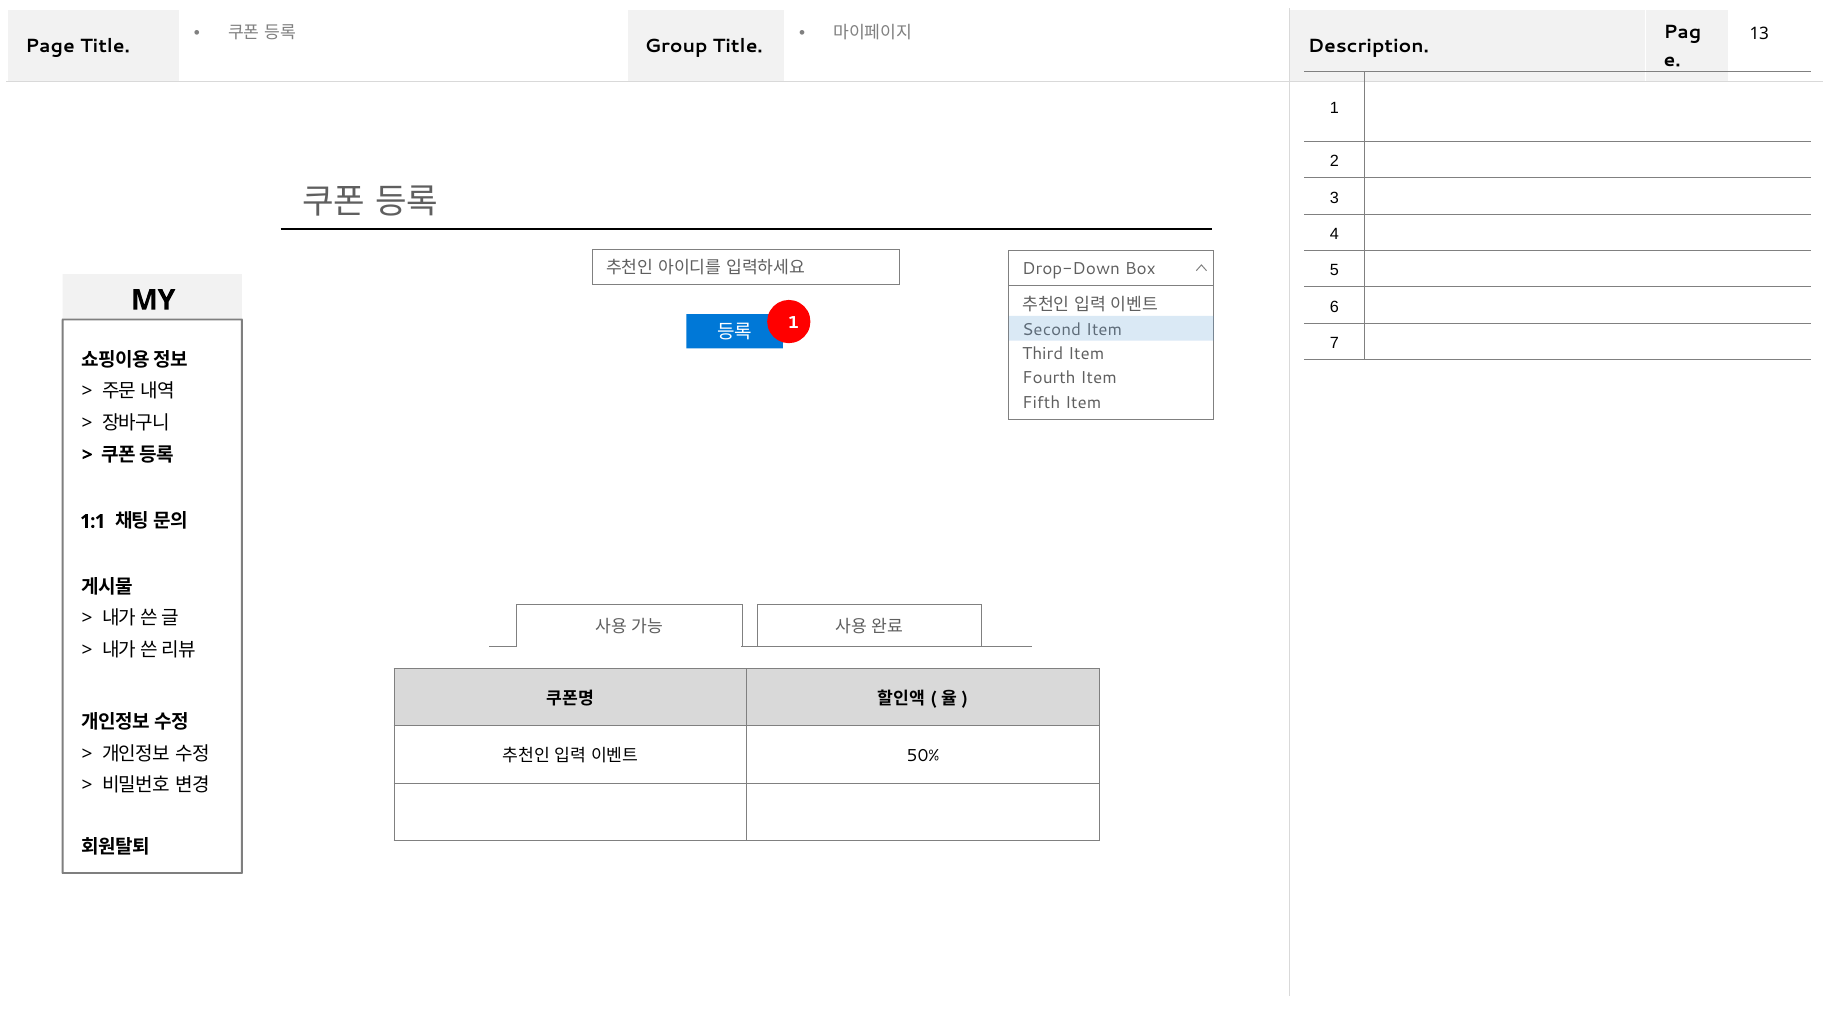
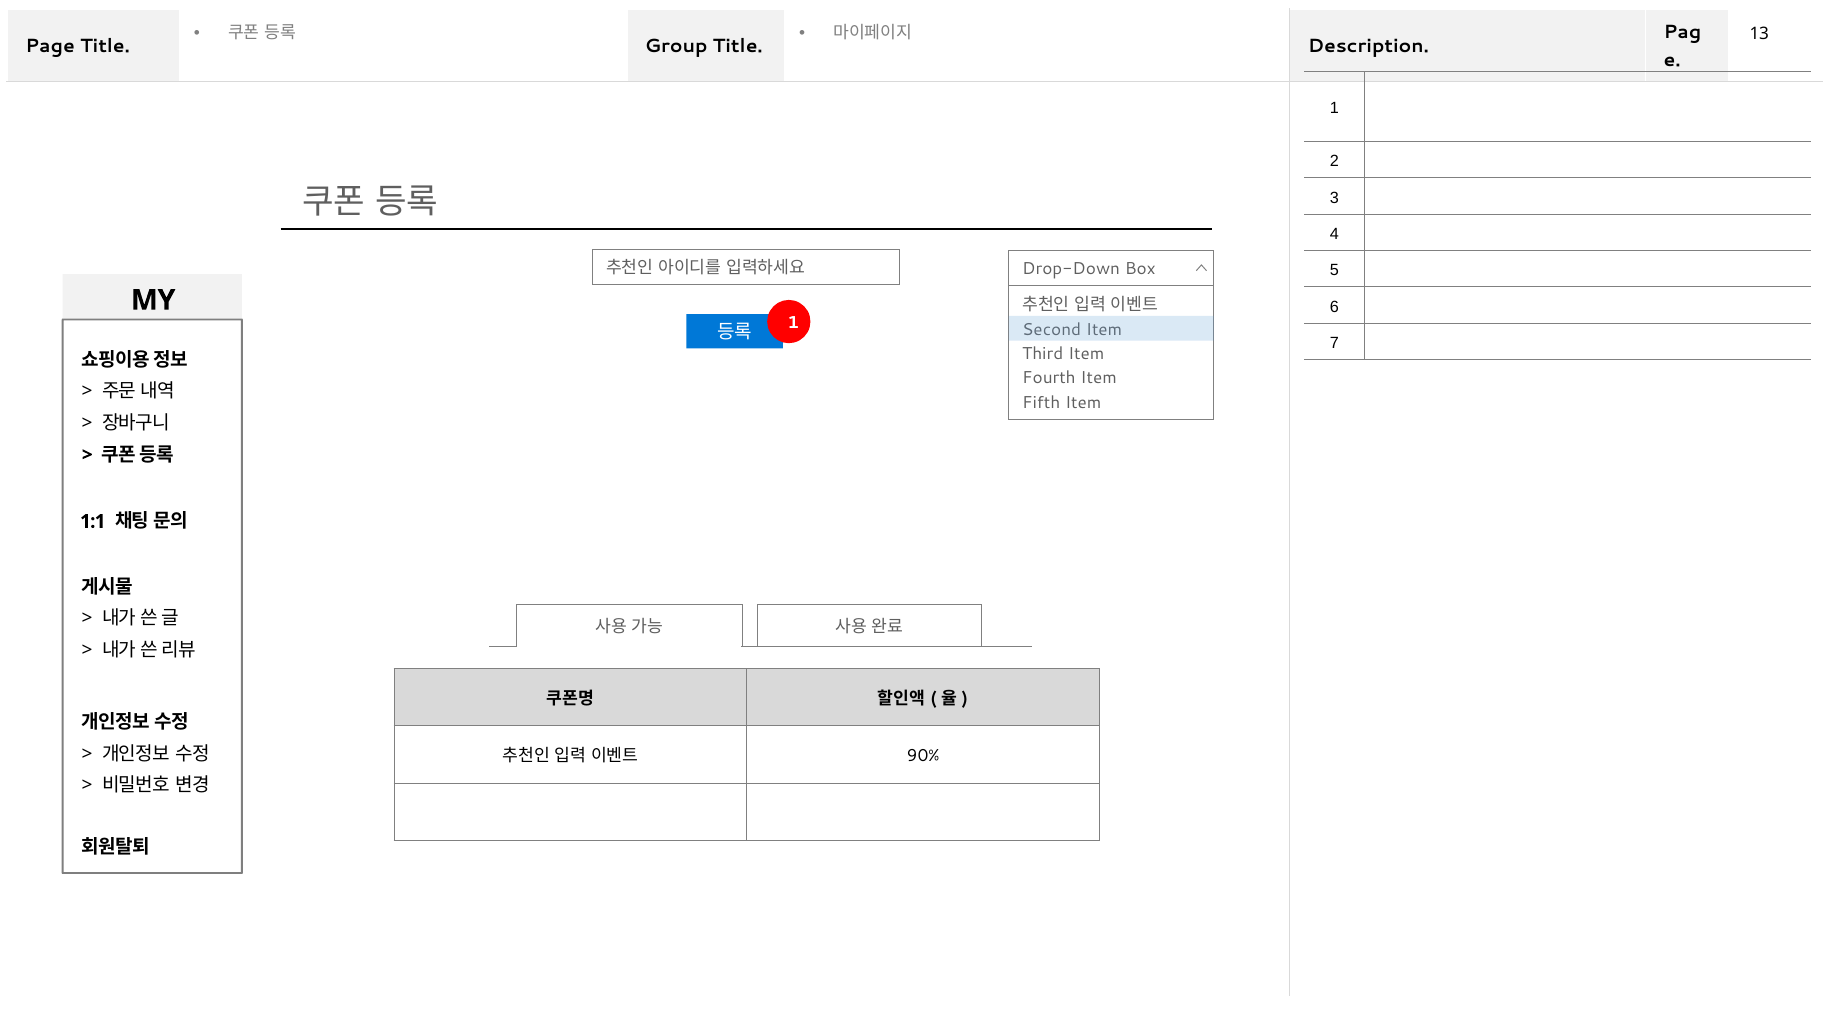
50%: 50% -> 90%
